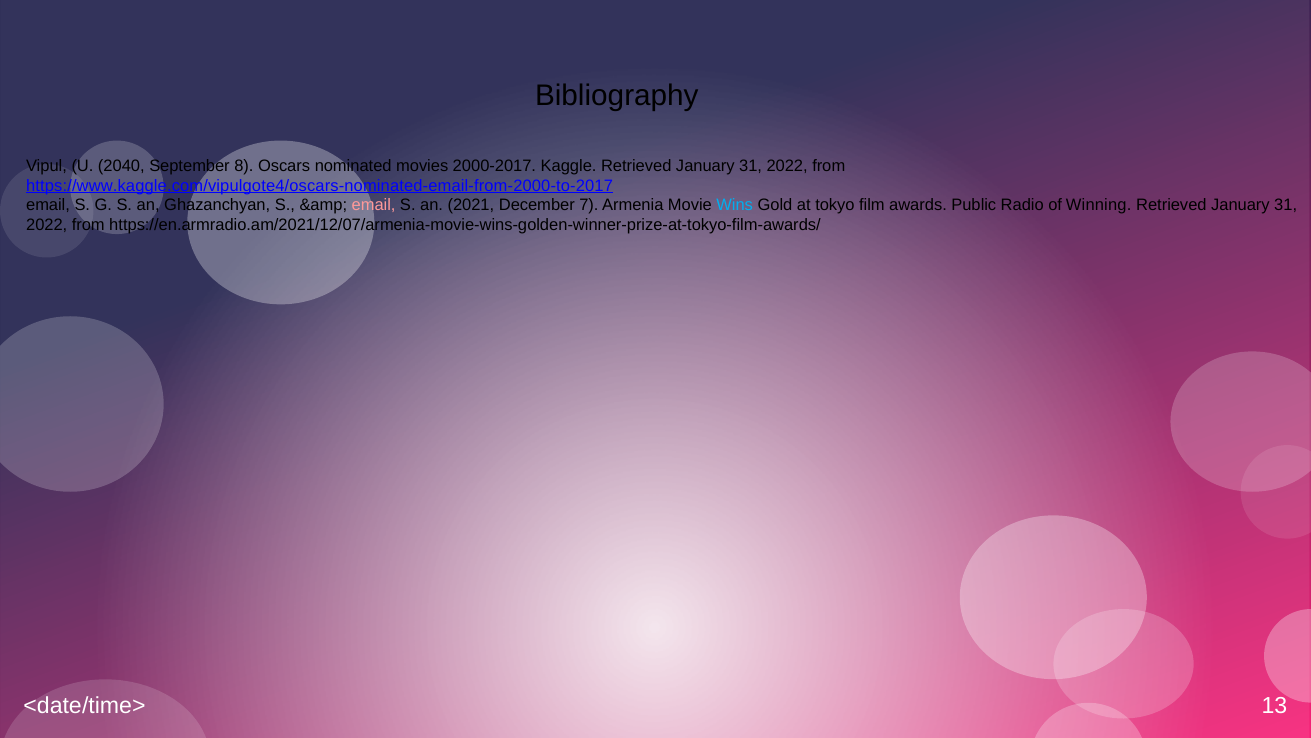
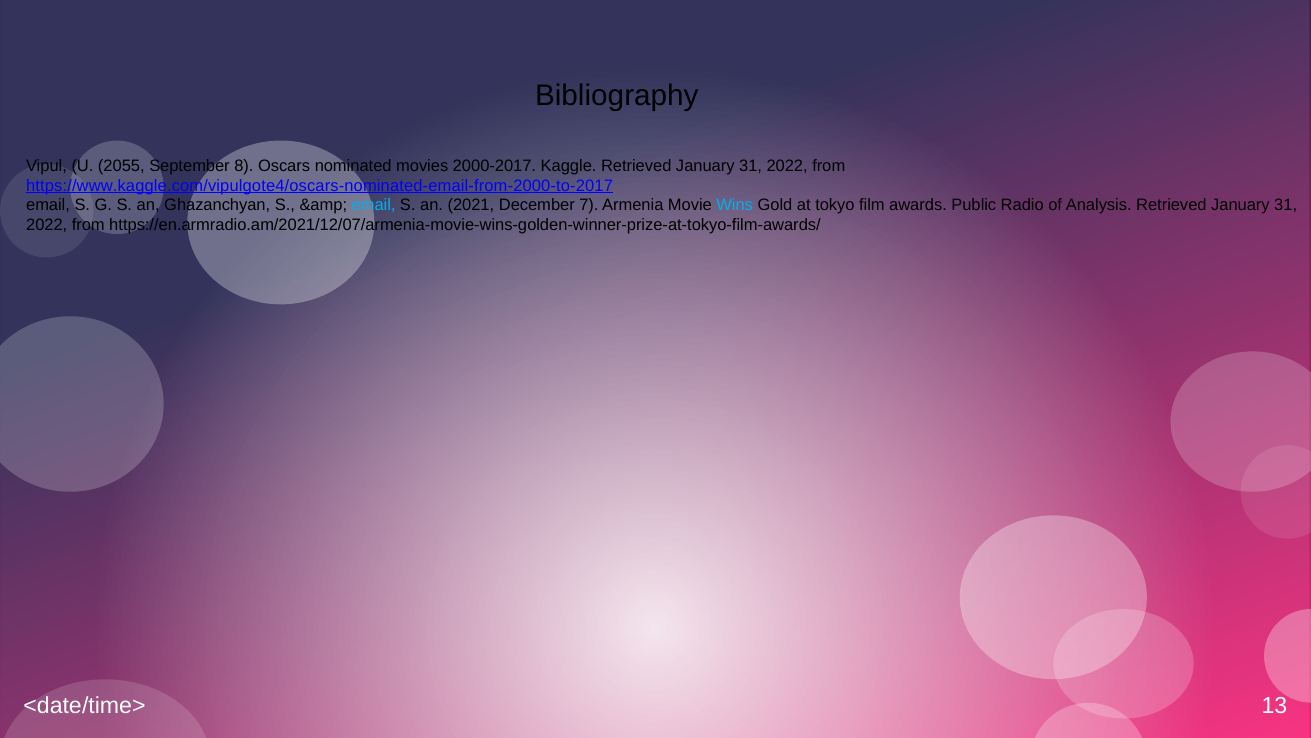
2040: 2040 -> 2055
email at (374, 205) colour: pink -> light blue
Winning: Winning -> Analysis
